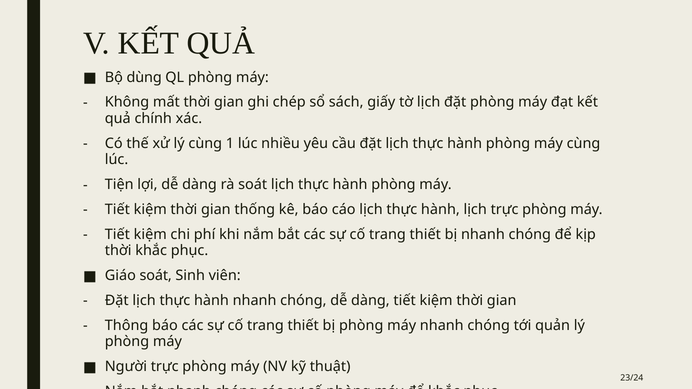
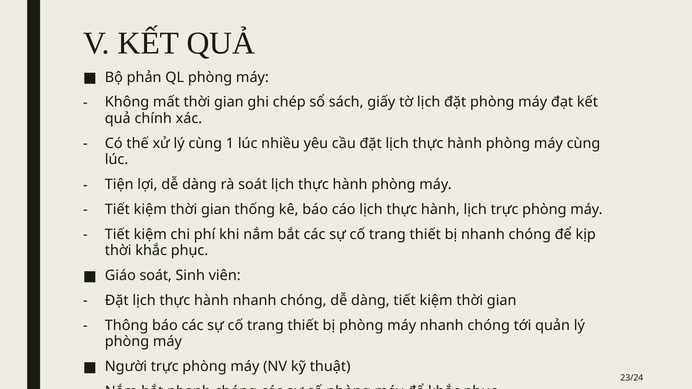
dùng: dùng -> phản
